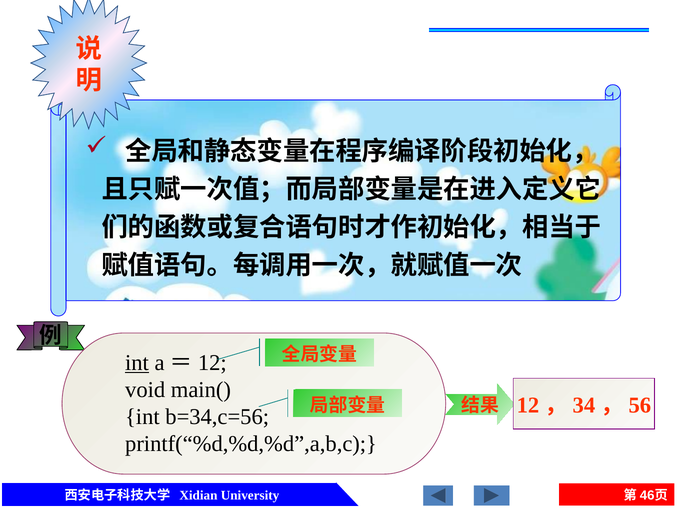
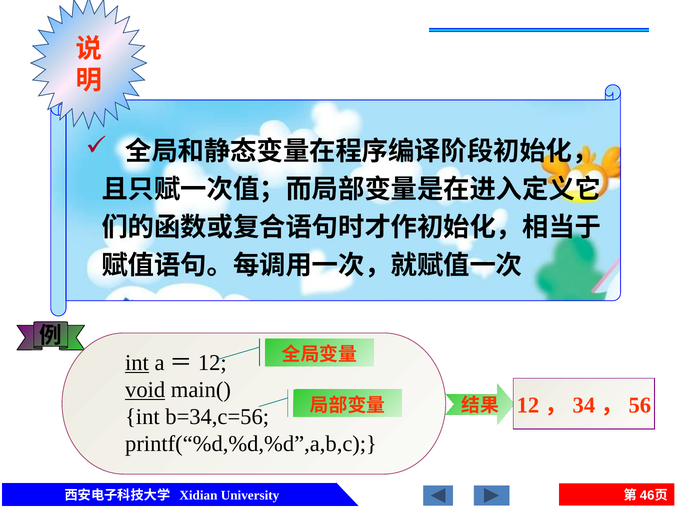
void underline: none -> present
